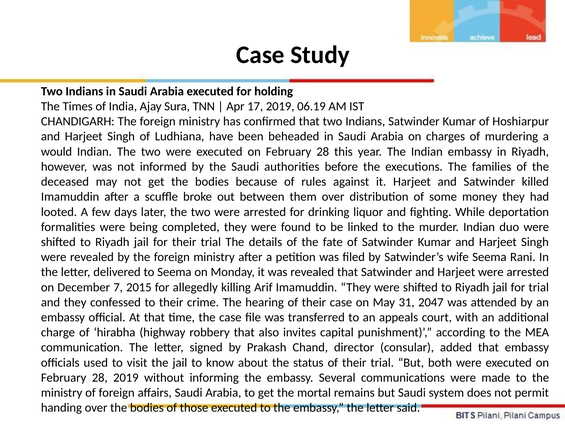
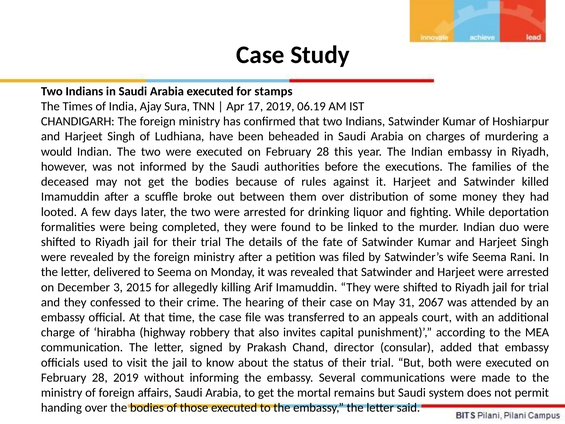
holding: holding -> stamps
7: 7 -> 3
2047: 2047 -> 2067
